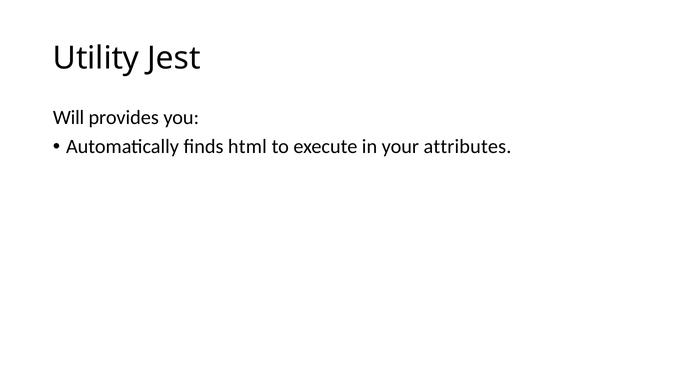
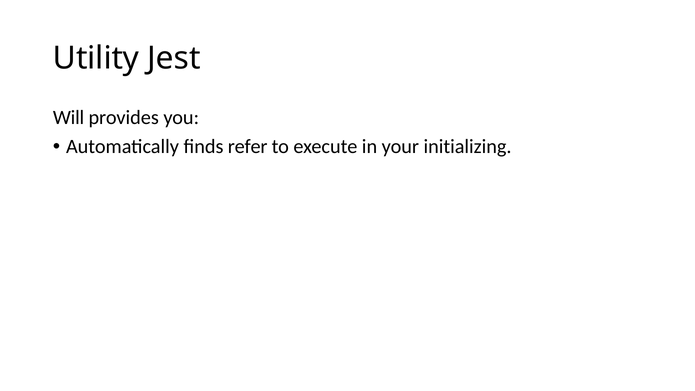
html: html -> refer
attributes: attributes -> initializing
